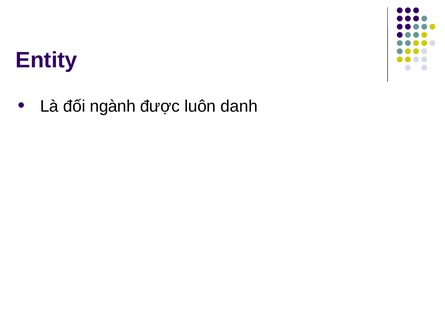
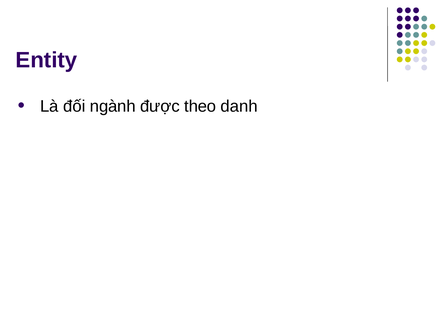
luôn: luôn -> theo
